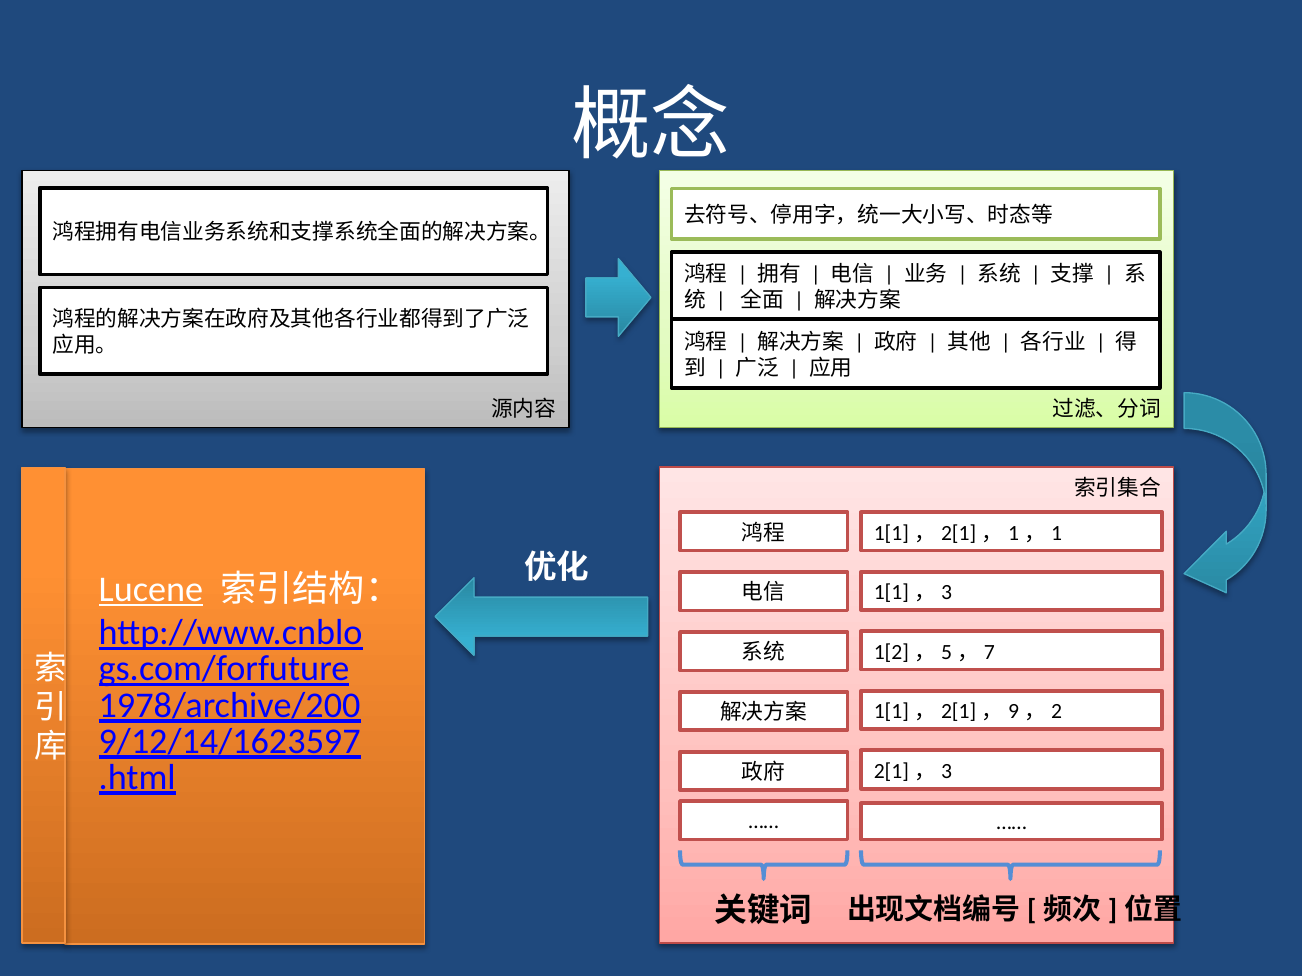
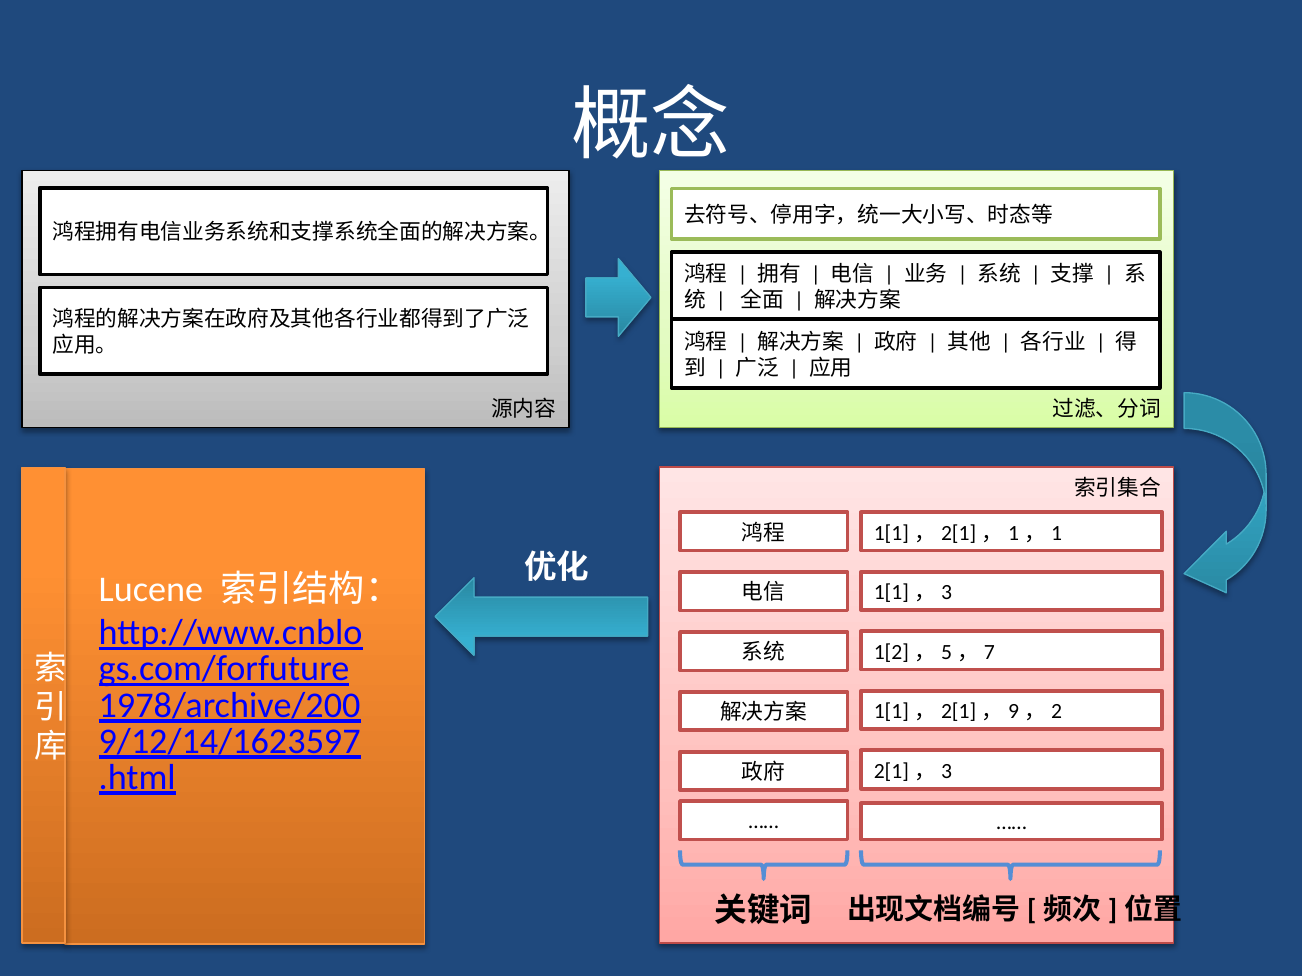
Lucene underline: present -> none
